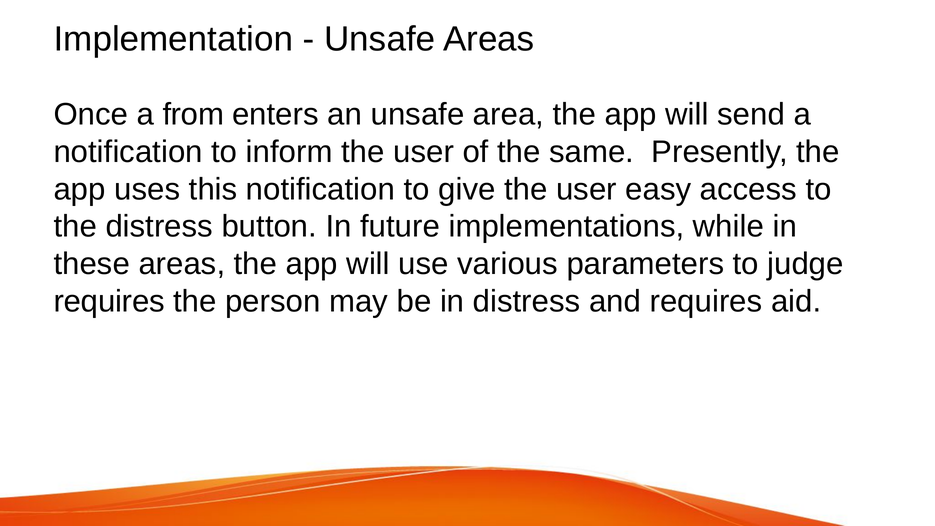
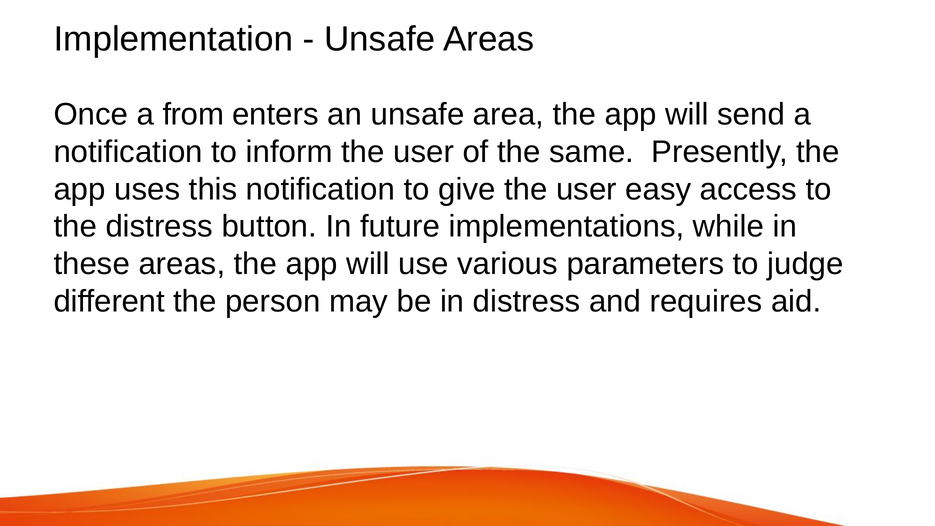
requires at (109, 301): requires -> different
